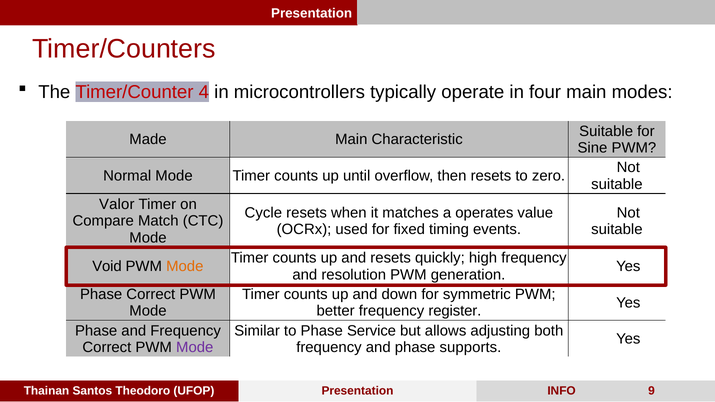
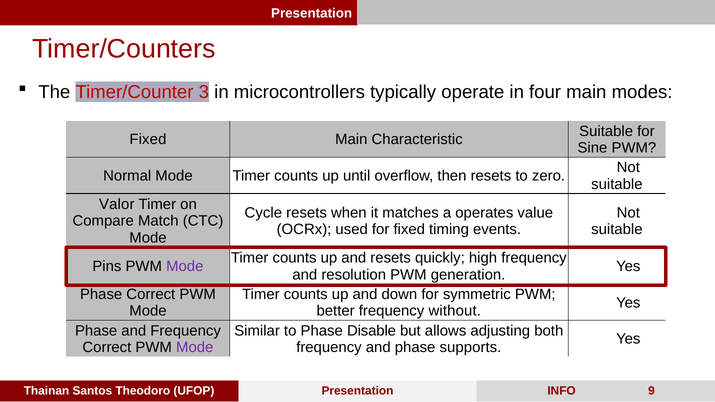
4: 4 -> 3
Made at (148, 140): Made -> Fixed
Void: Void -> Pins
Mode at (185, 266) colour: orange -> purple
register: register -> without
Service: Service -> Disable
